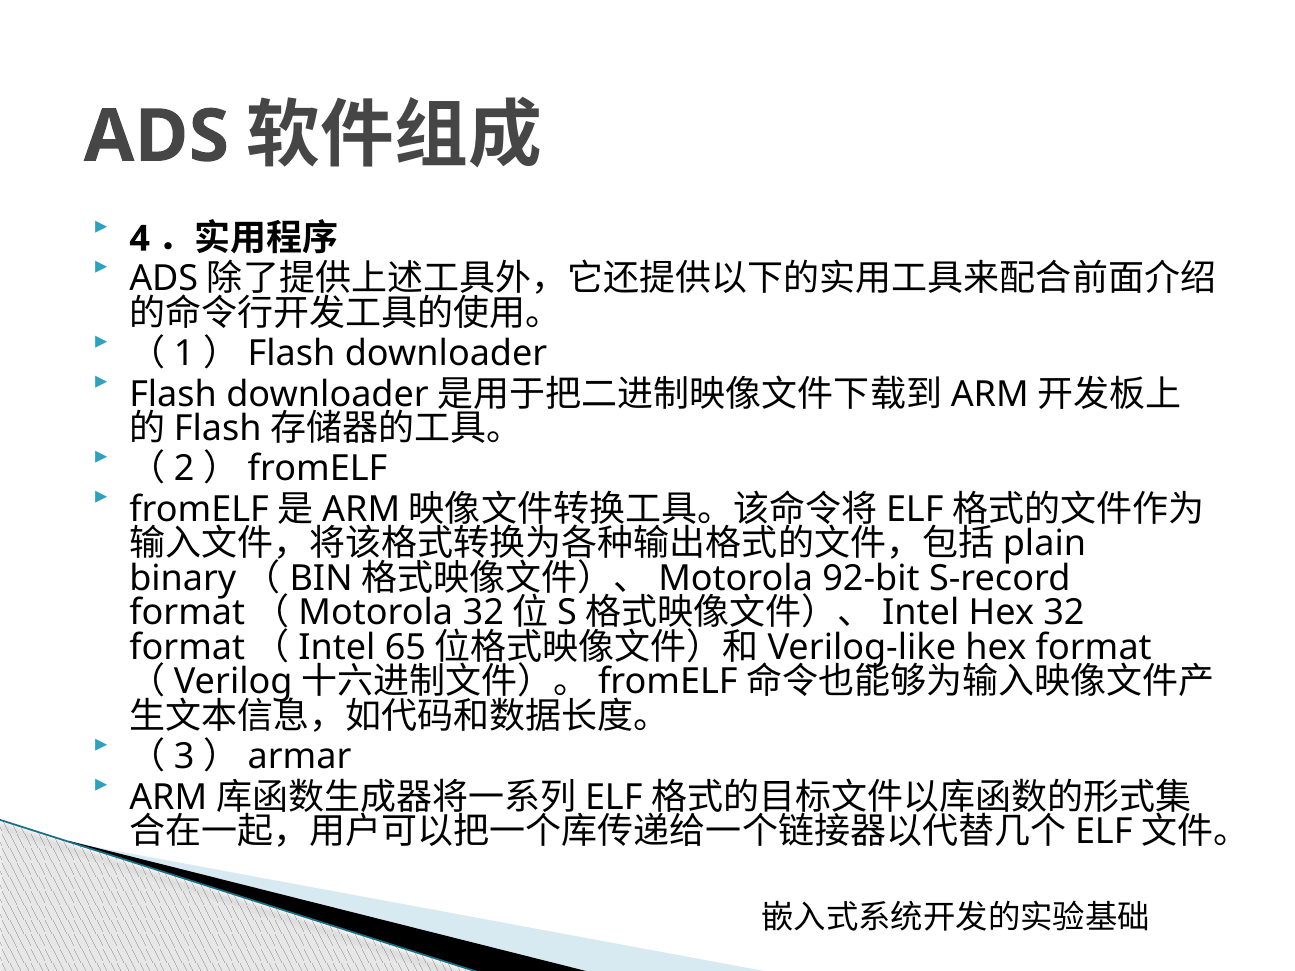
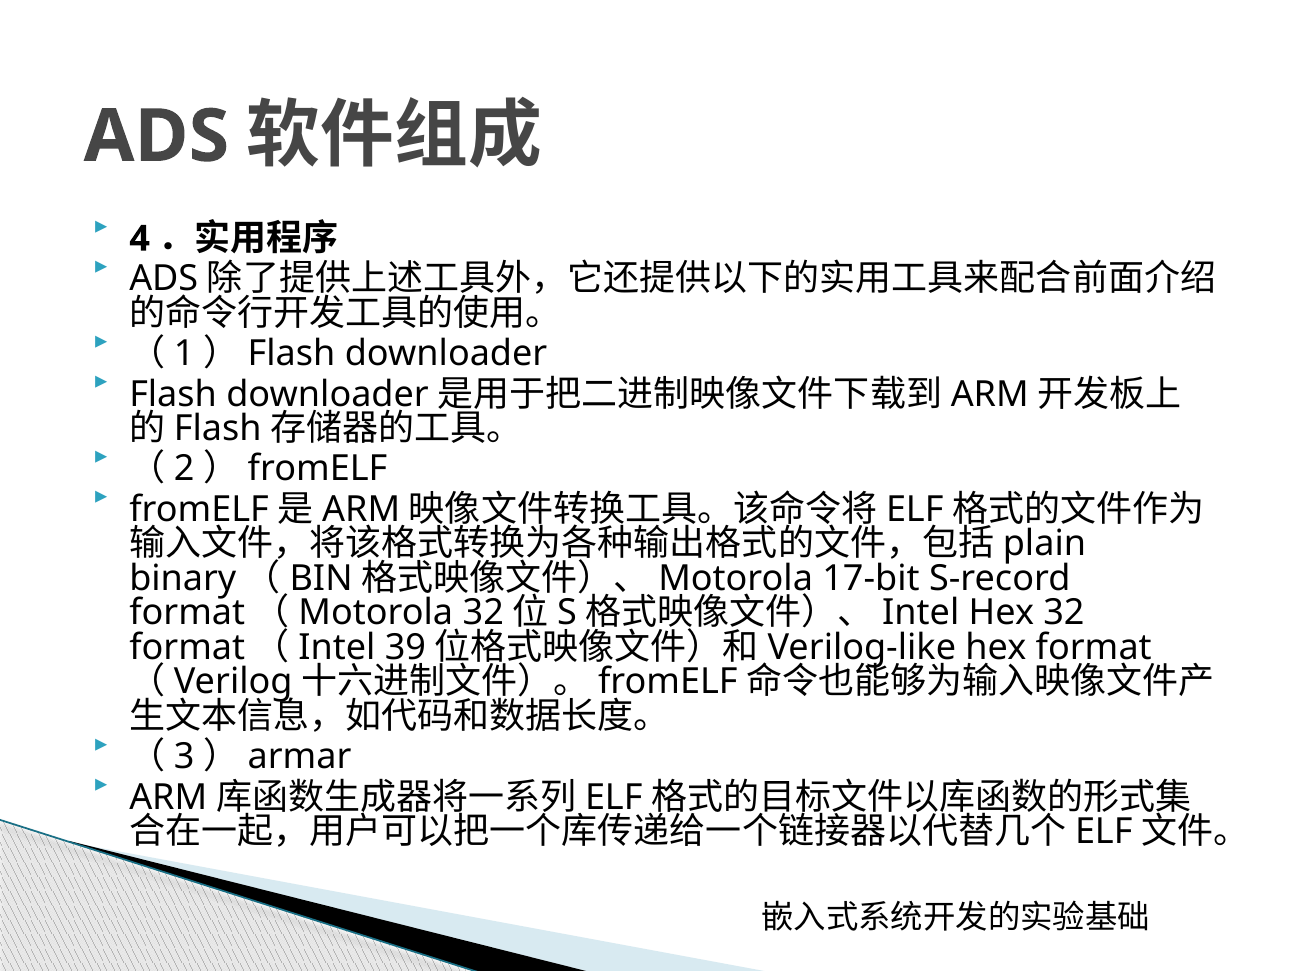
92-bit: 92-bit -> 17-bit
65: 65 -> 39
